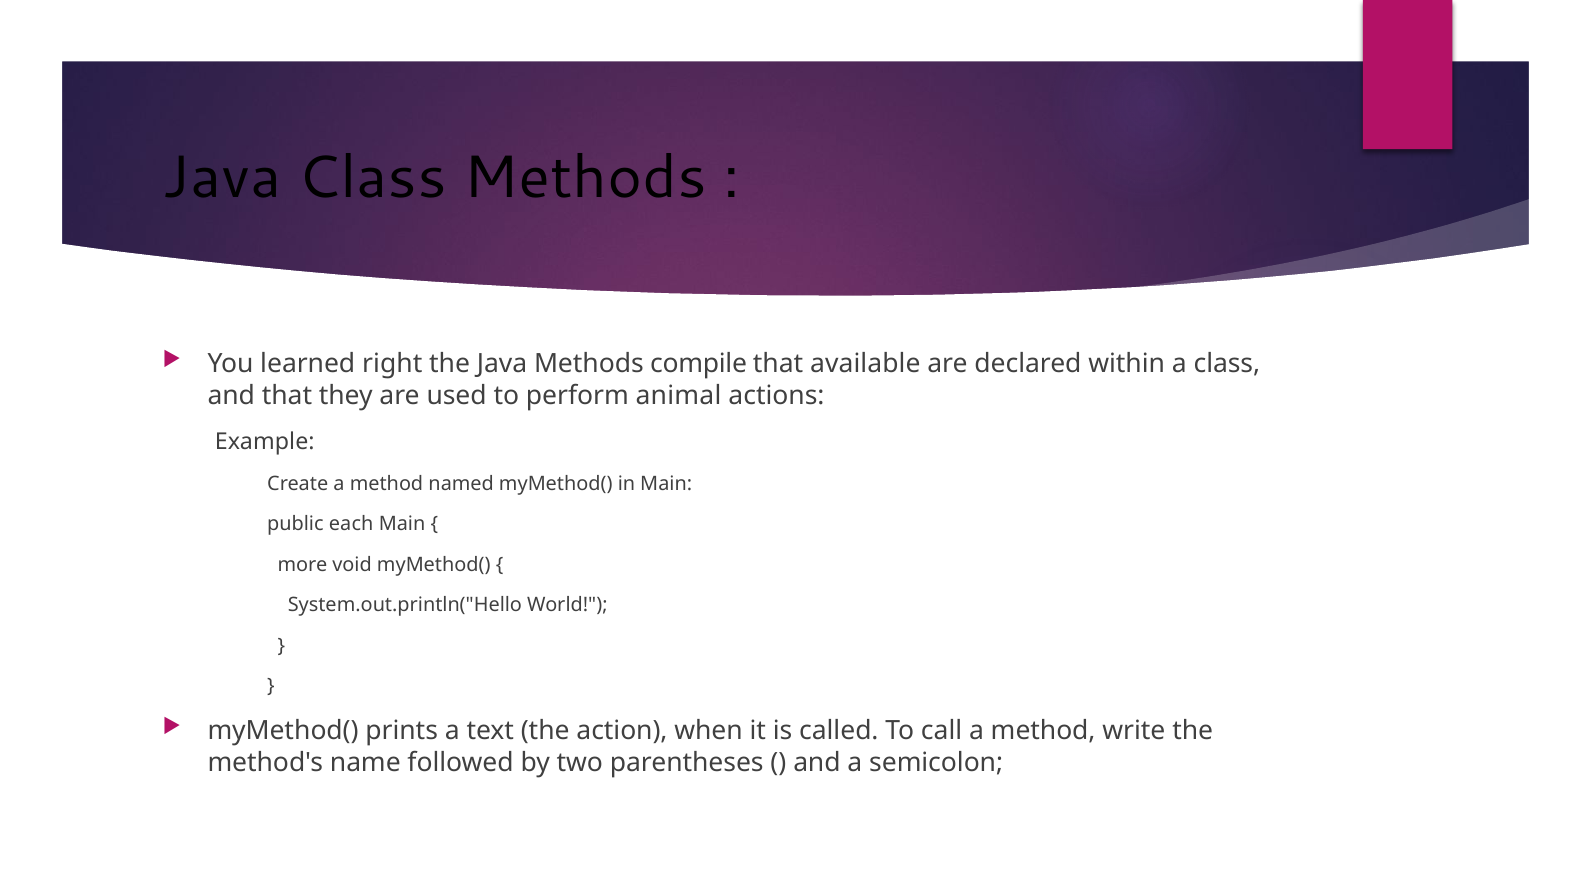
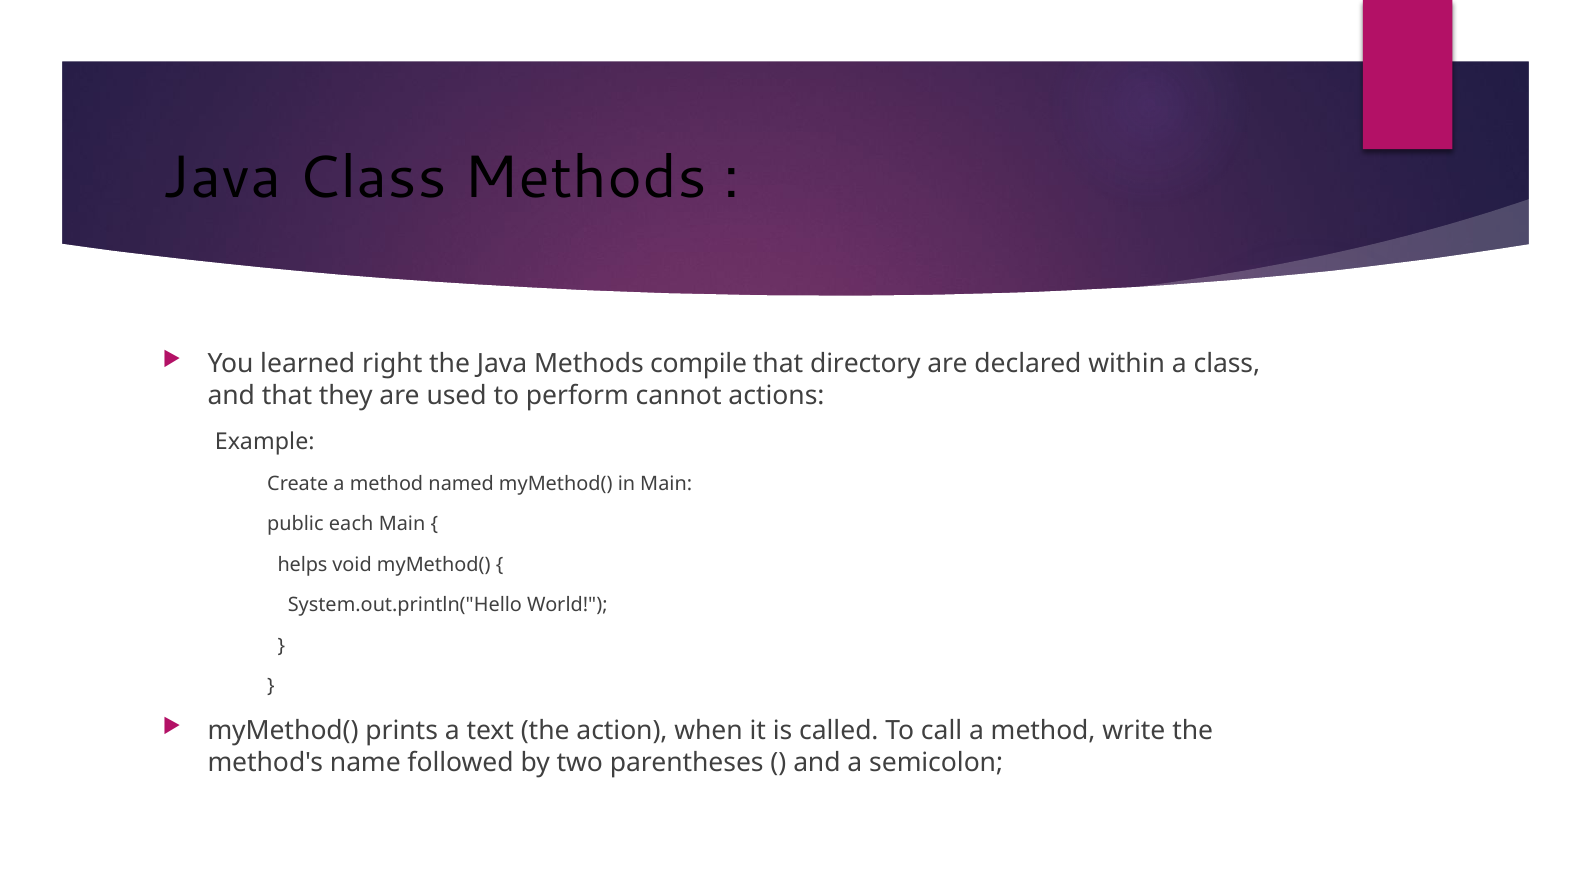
available: available -> directory
animal: animal -> cannot
more: more -> helps
